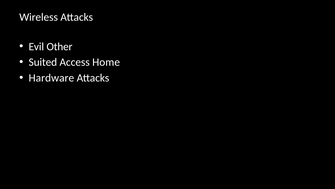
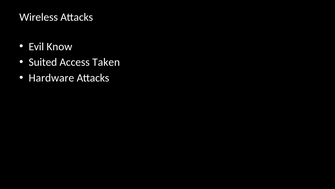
Other: Other -> Know
Home: Home -> Taken
